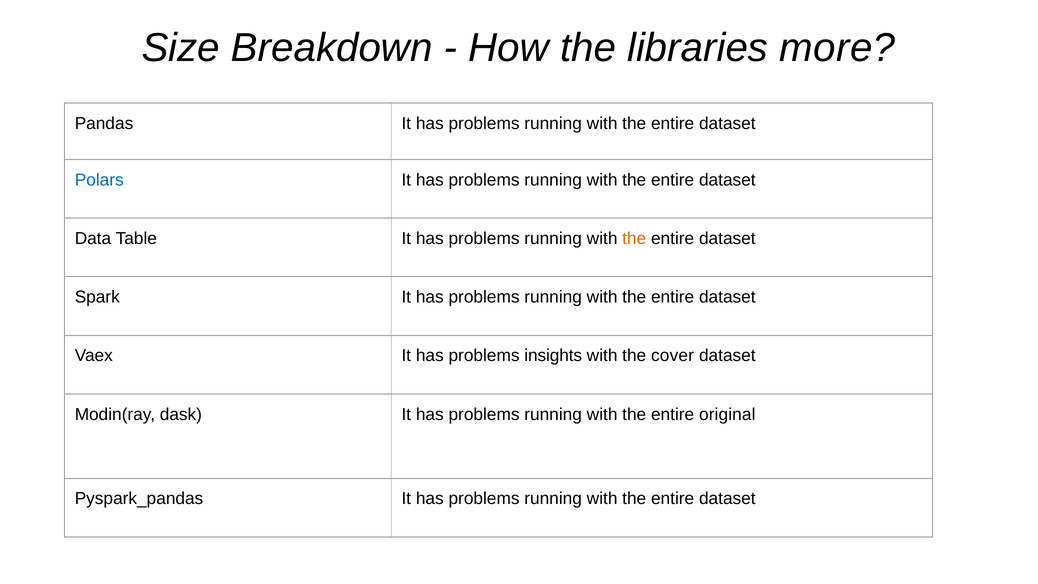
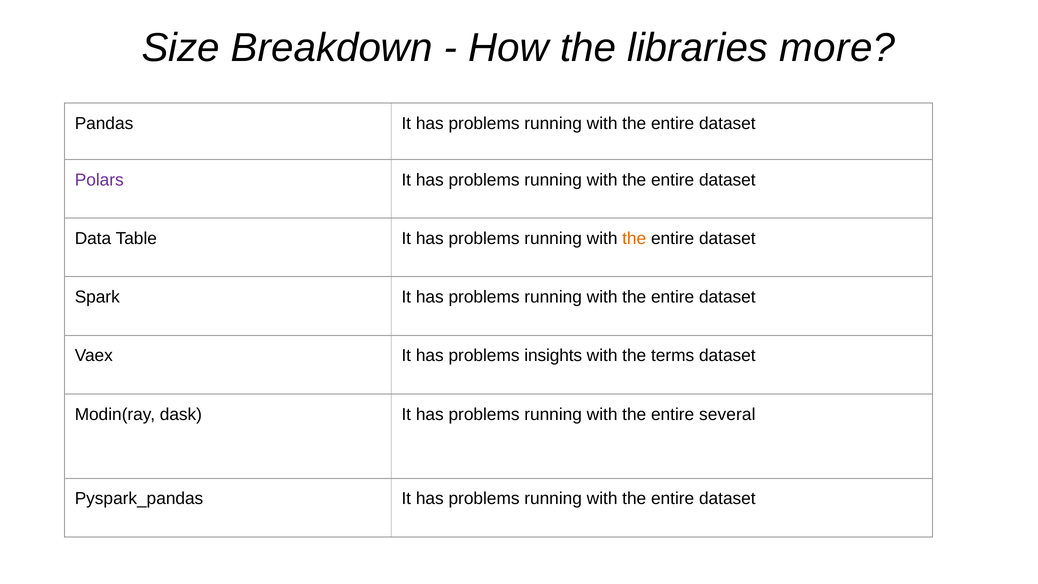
Polars colour: blue -> purple
cover: cover -> terms
original: original -> several
